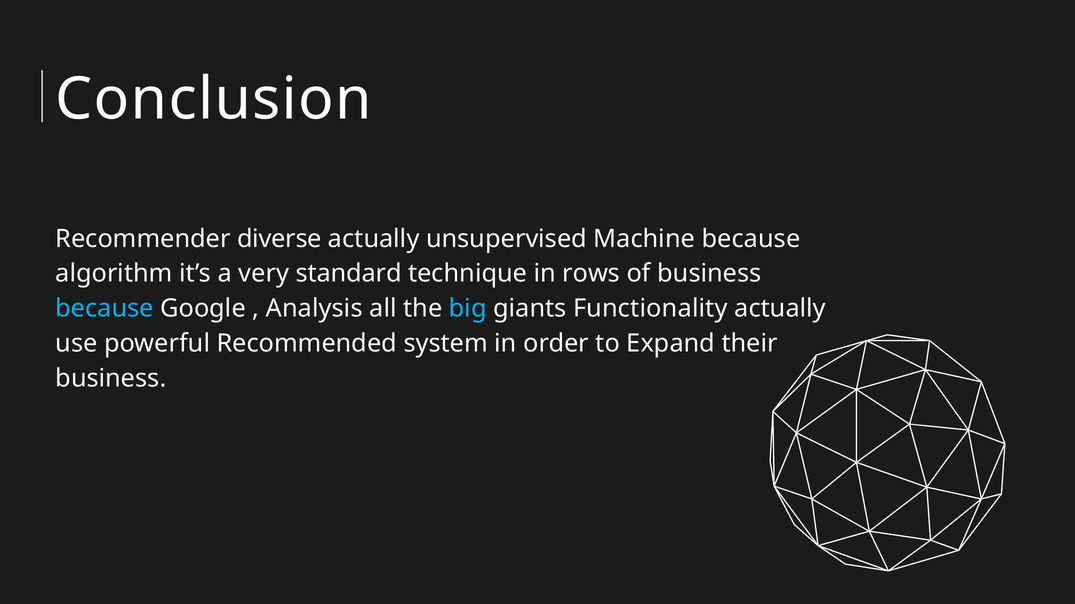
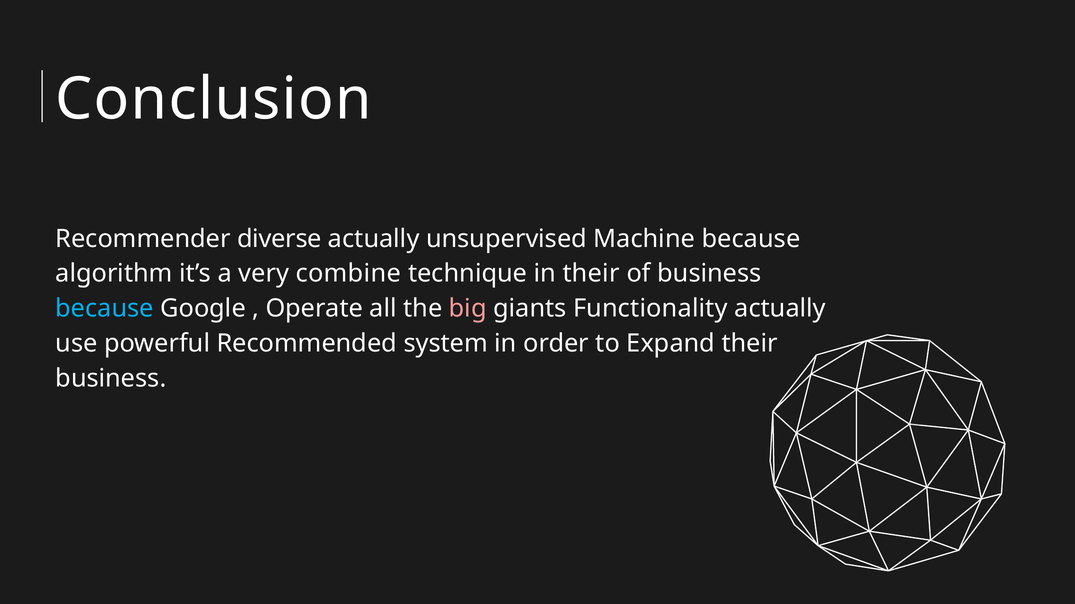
standard: standard -> combine
in rows: rows -> their
Analysis: Analysis -> Operate
big colour: light blue -> pink
